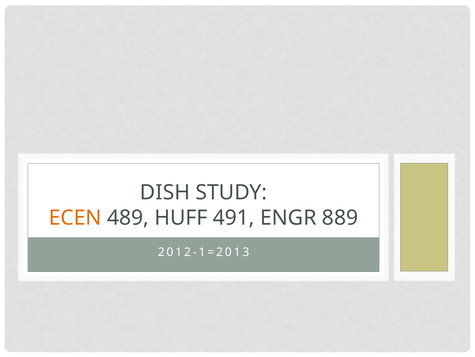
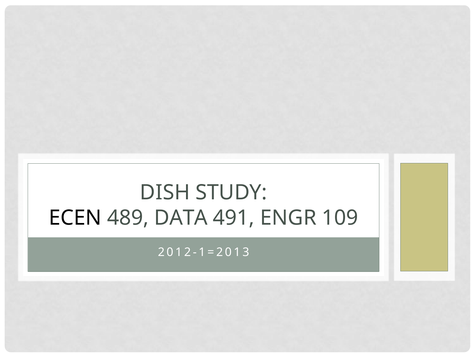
ECEN colour: orange -> black
HUFF: HUFF -> DATA
889: 889 -> 109
